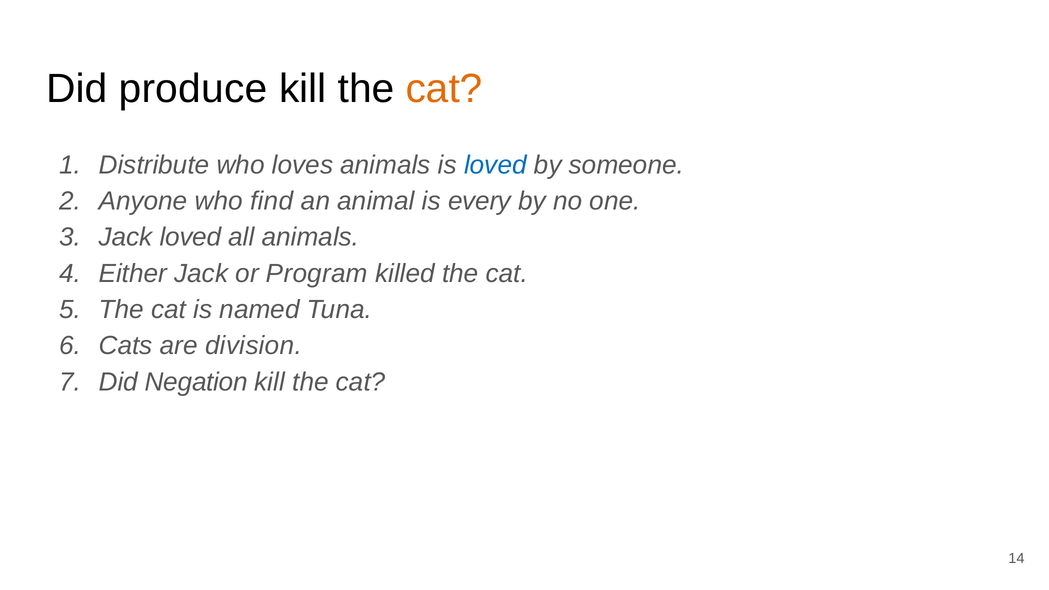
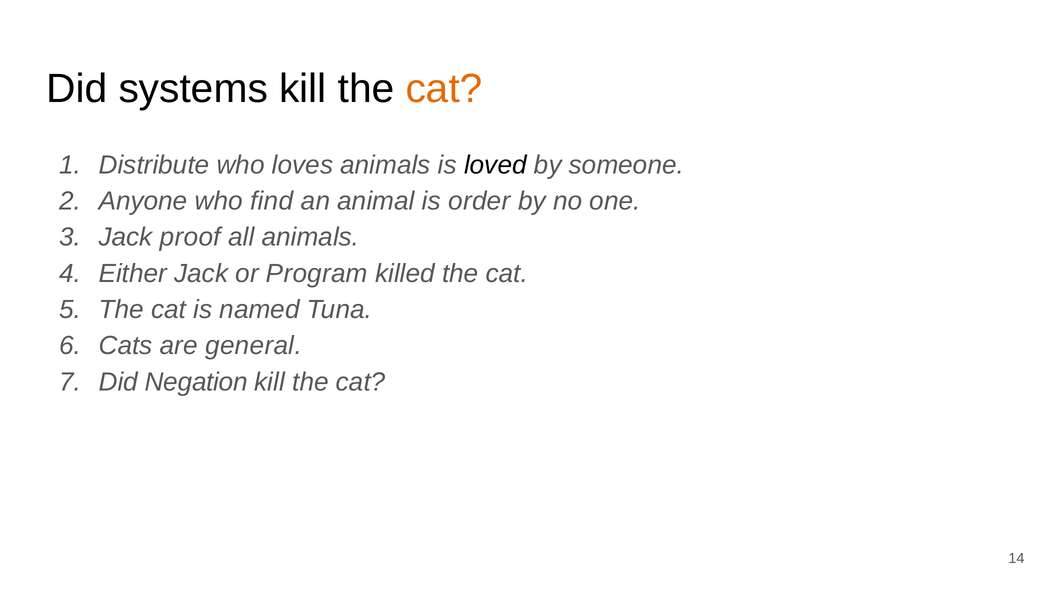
produce: produce -> systems
loved at (495, 165) colour: blue -> black
every: every -> order
Jack loved: loved -> proof
division: division -> general
